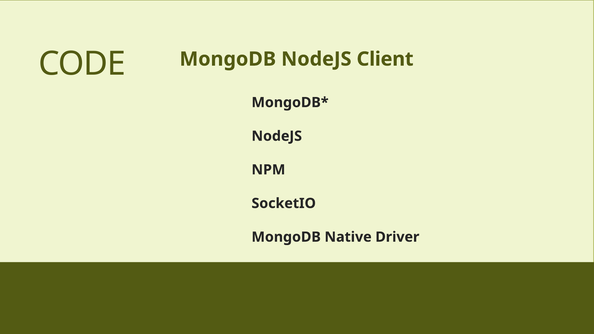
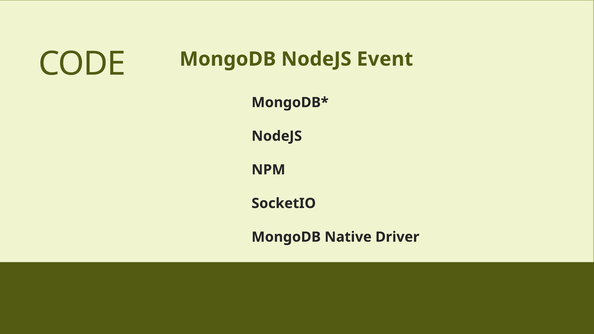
Client: Client -> Event
